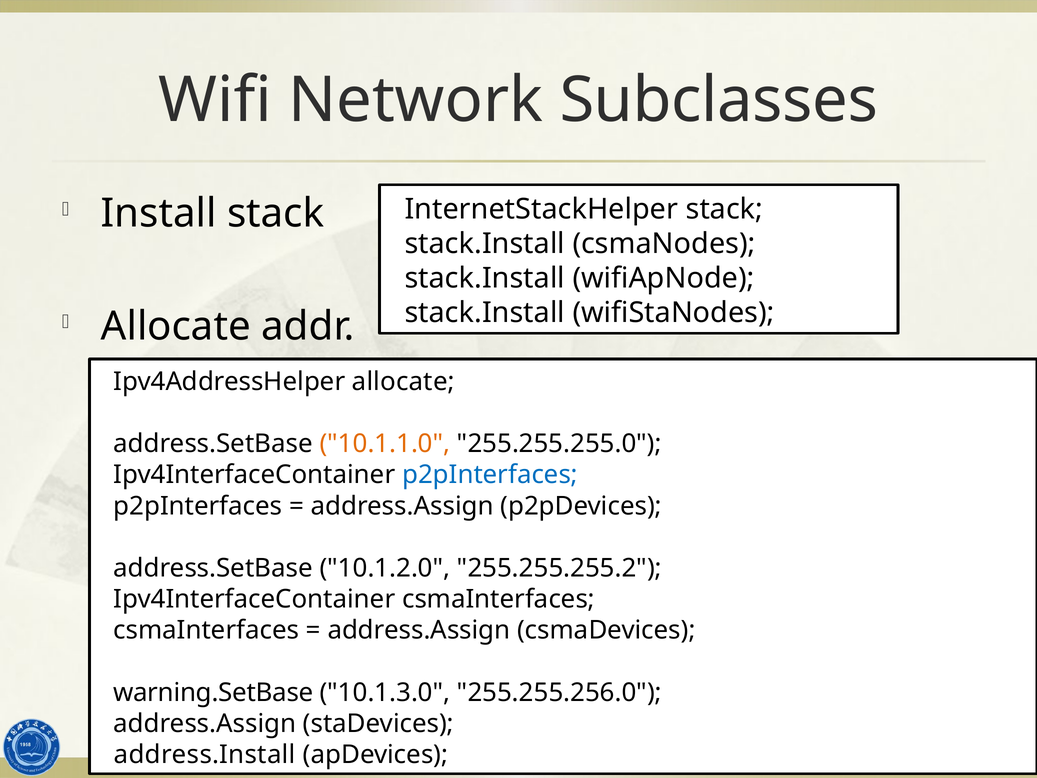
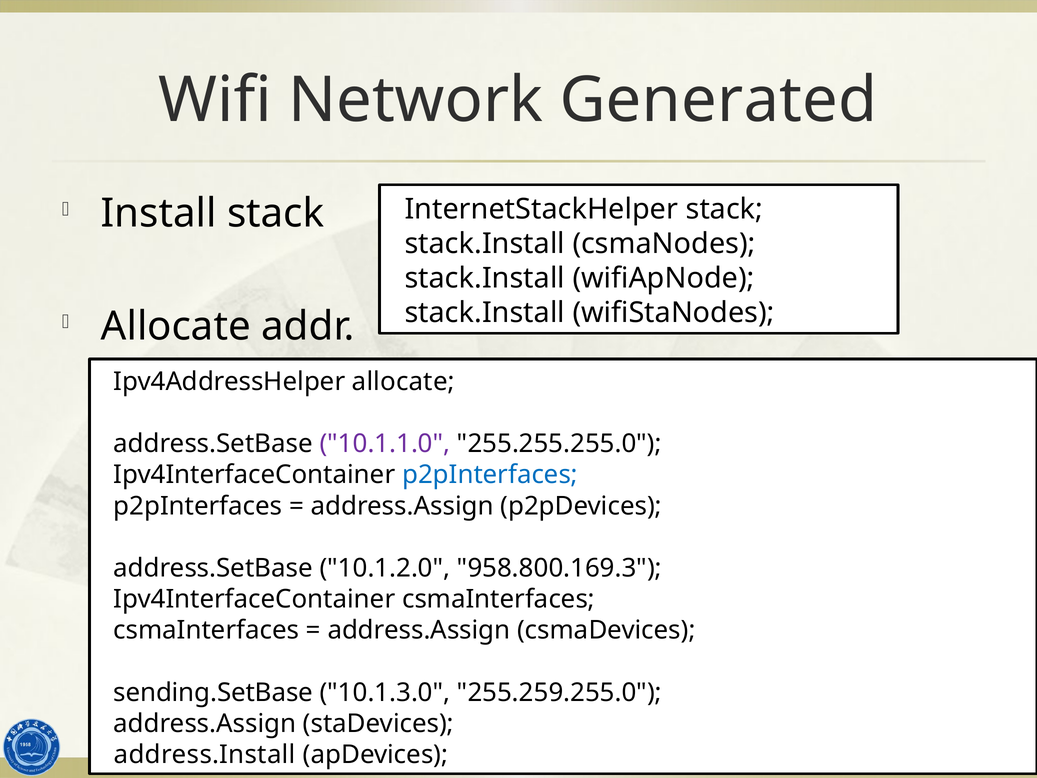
Subclasses: Subclasses -> Generated
10.1.1.0 colour: orange -> purple
255.255.255.2: 255.255.255.2 -> 958.800.169.3
warning.SetBase: warning.SetBase -> sending.SetBase
255.255.256.0: 255.255.256.0 -> 255.259.255.0
